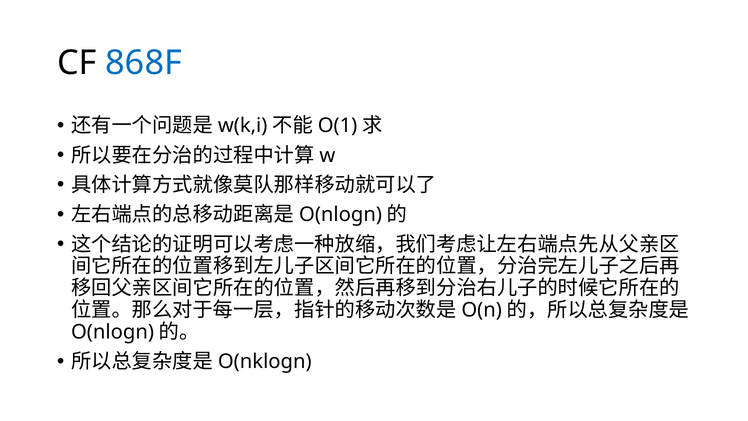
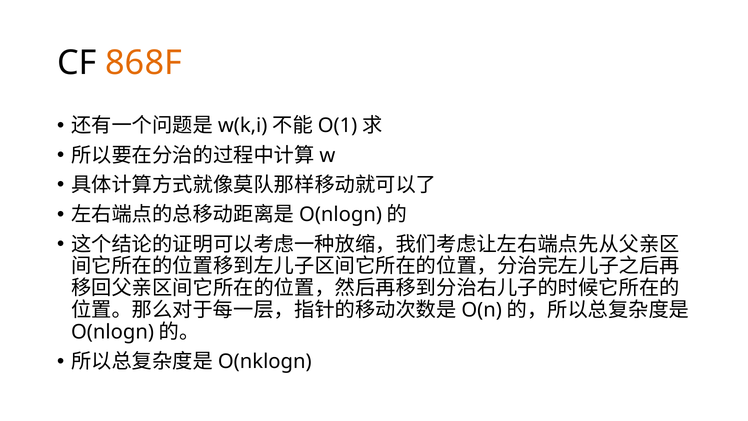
868F colour: blue -> orange
